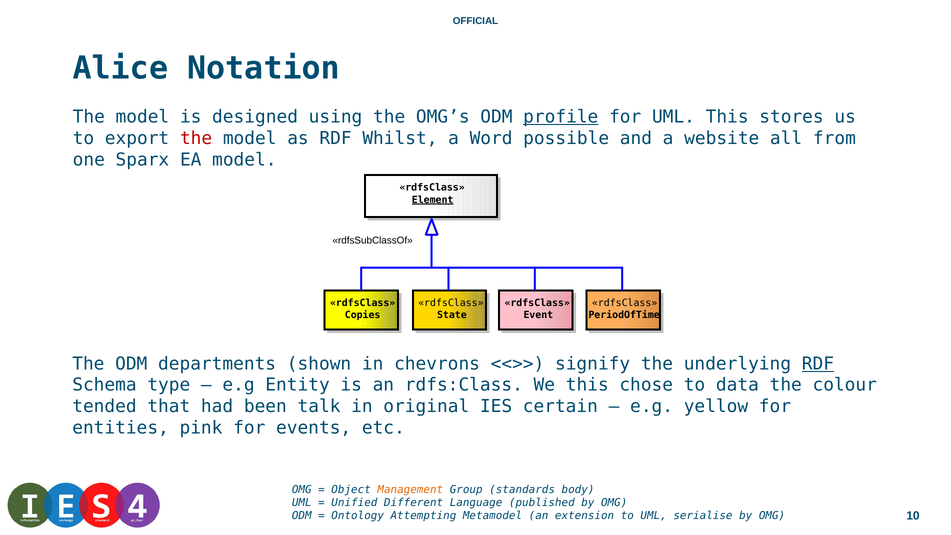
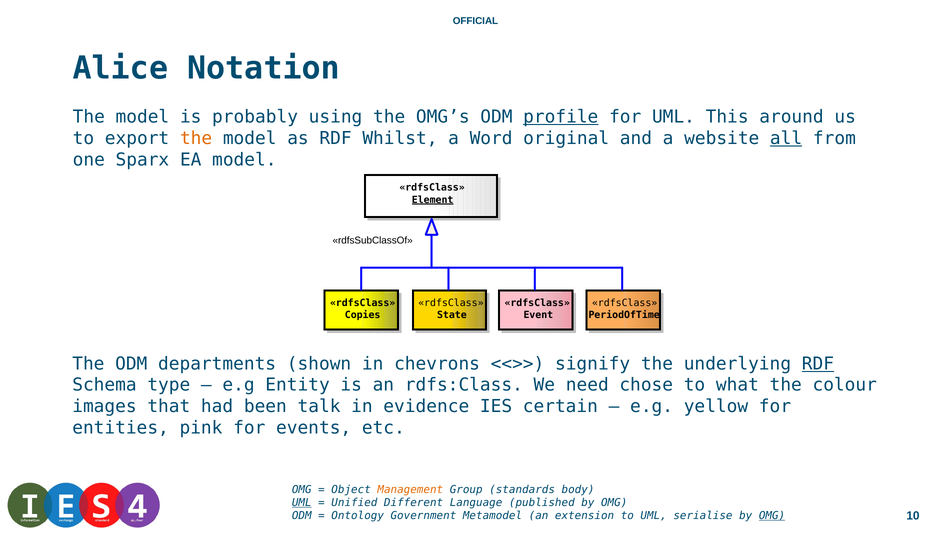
designed: designed -> probably
stores: stores -> around
the at (196, 138) colour: red -> orange
possible: possible -> original
all underline: none -> present
We this: this -> need
data: data -> what
tended: tended -> images
original: original -> evidence
UML at (302, 502) underline: none -> present
Attempting: Attempting -> Government
OMG at (772, 516) underline: none -> present
